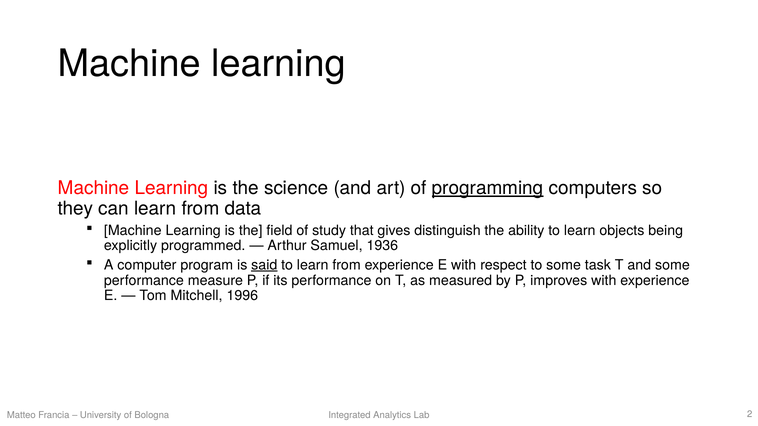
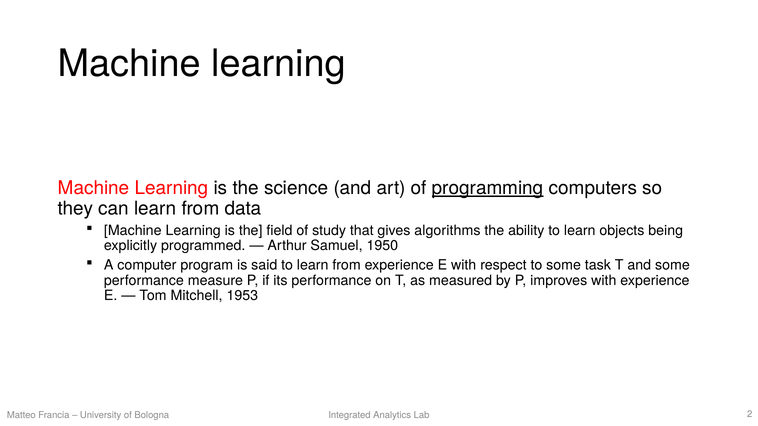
distinguish: distinguish -> algorithms
1936: 1936 -> 1950
said underline: present -> none
1996: 1996 -> 1953
